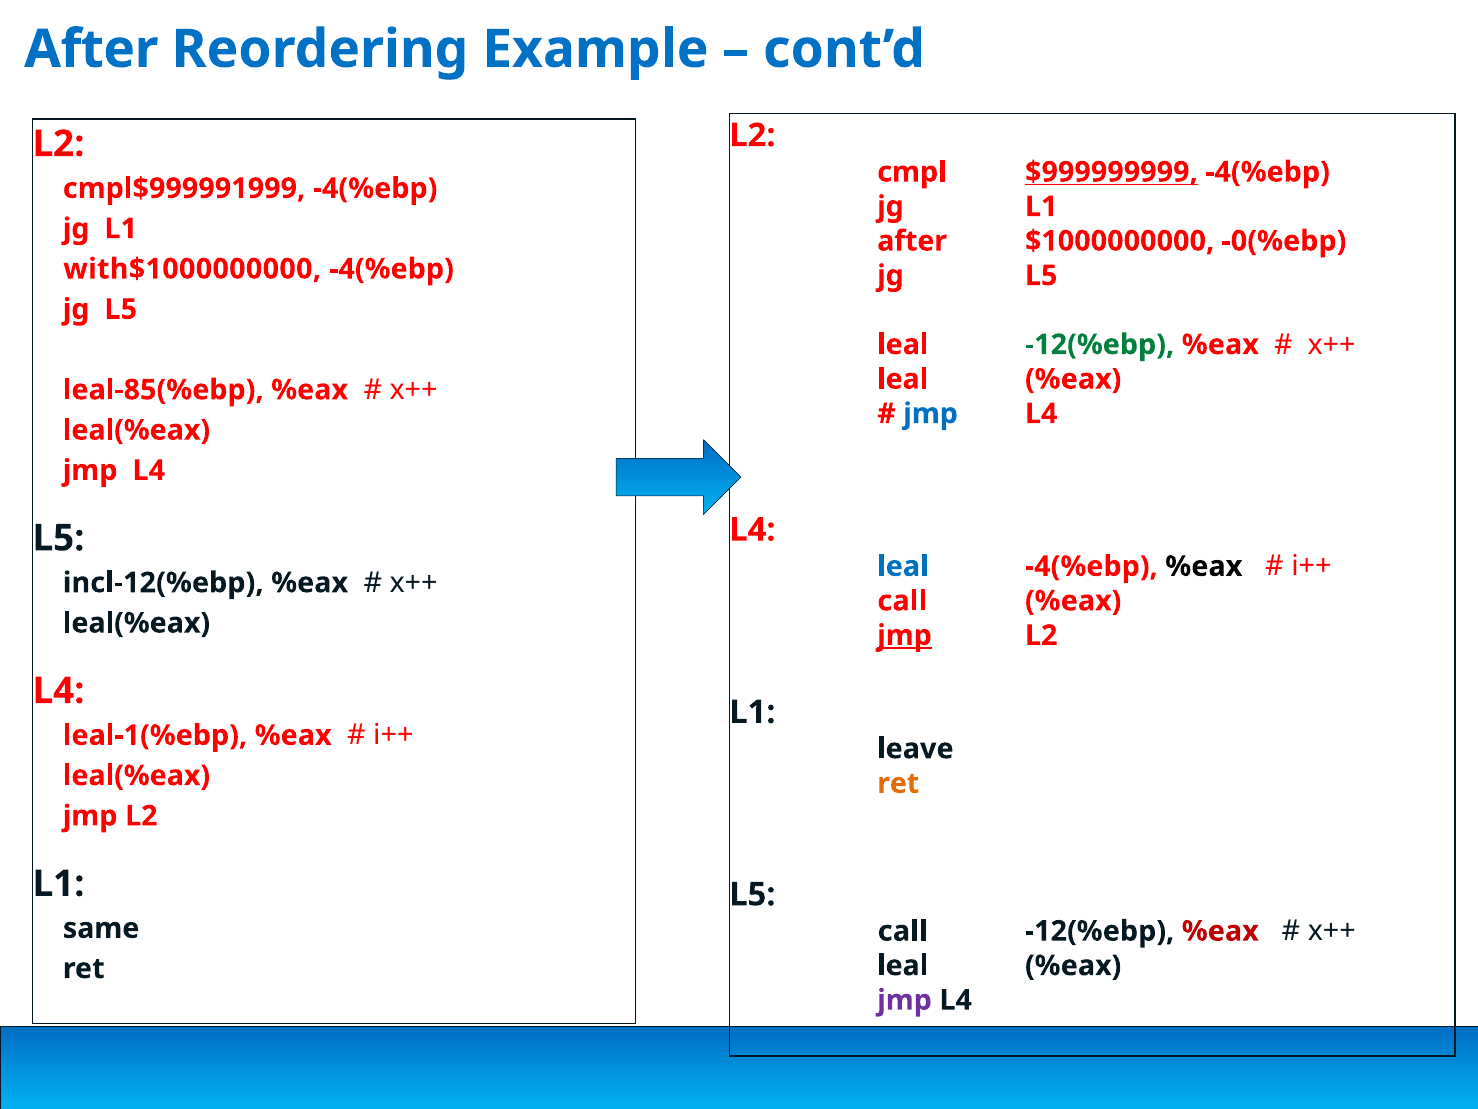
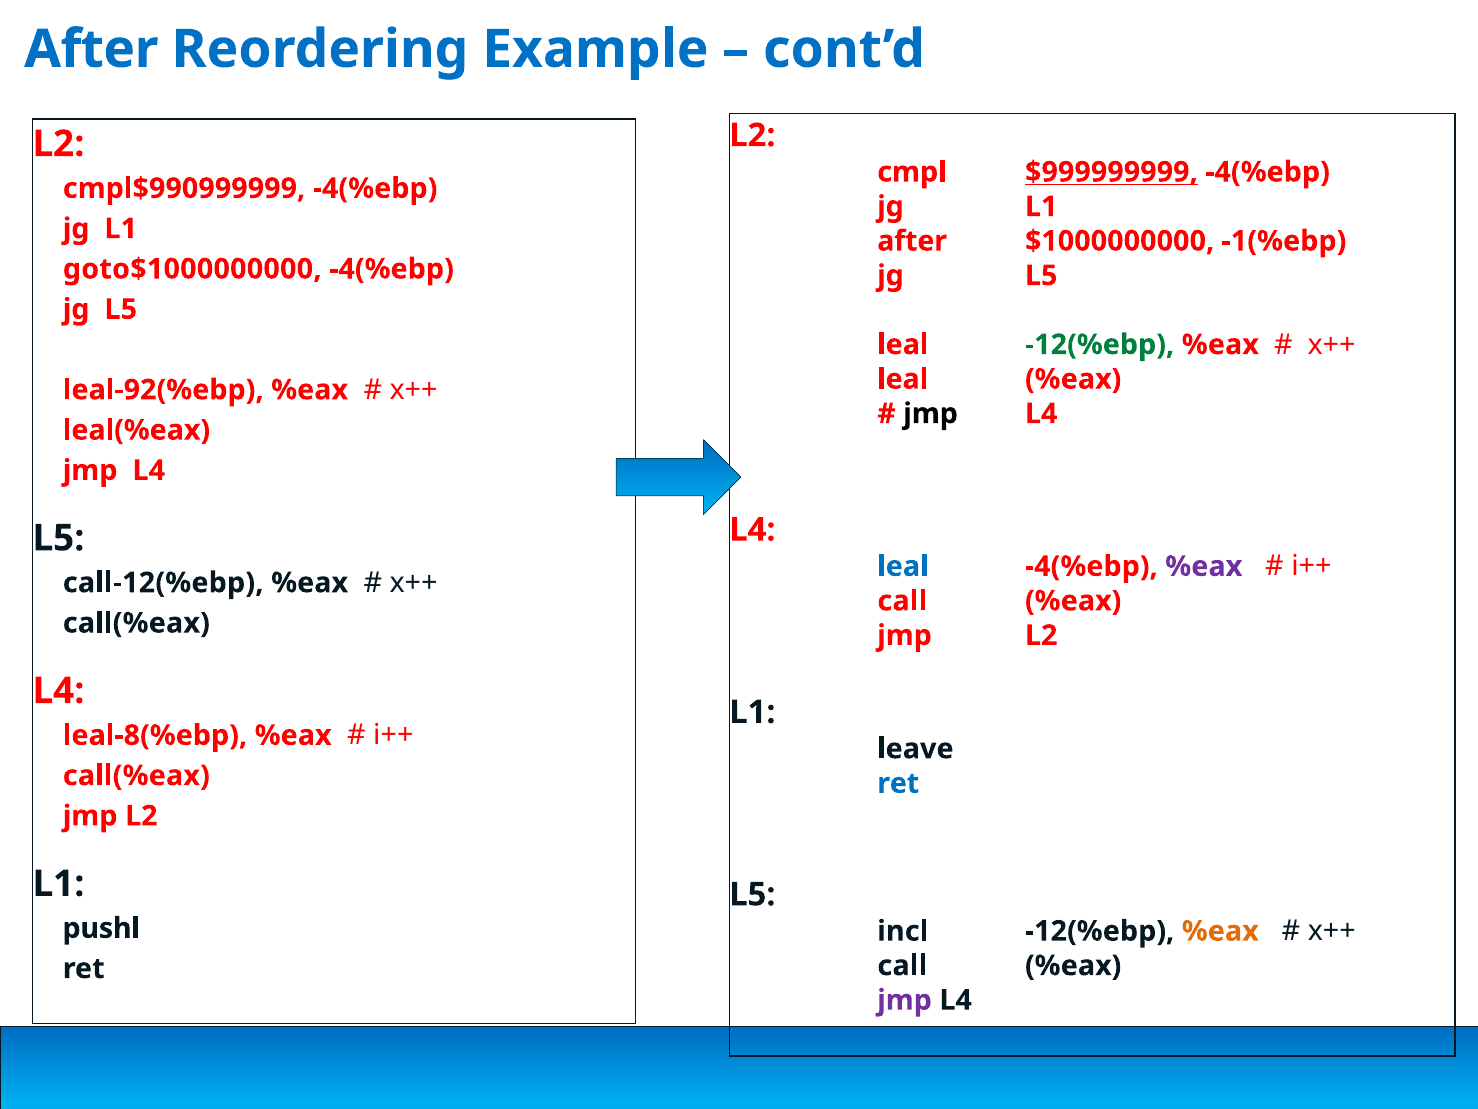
cmpl$999991999: cmpl$999991999 -> cmpl$990999999
-0(%ebp: -0(%ebp -> -1(%ebp
with$1000000000: with$1000000000 -> goto$1000000000
leal-85(%ebp: leal-85(%ebp -> leal-92(%ebp
jmp at (931, 413) colour: blue -> black
%eax at (1204, 566) colour: black -> purple
incl-12(%ebp: incl-12(%ebp -> call-12(%ebp
leal(%eax at (137, 623): leal(%eax -> call(%eax
jmp at (905, 635) underline: present -> none
leal-1(%ebp: leal-1(%ebp -> leal-8(%ebp
leal(%eax at (137, 775): leal(%eax -> call(%eax
ret at (898, 783) colour: orange -> blue
same: same -> pushl
call at (903, 931): call -> incl
%eax at (1220, 931) colour: red -> orange
leal at (903, 965): leal -> call
